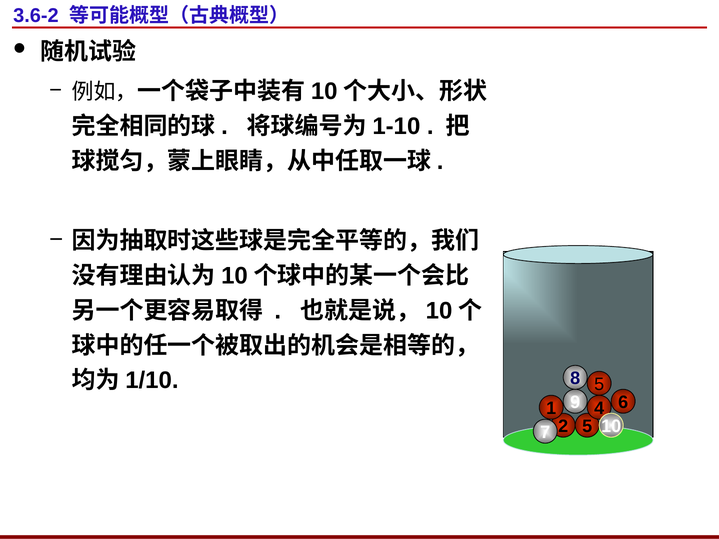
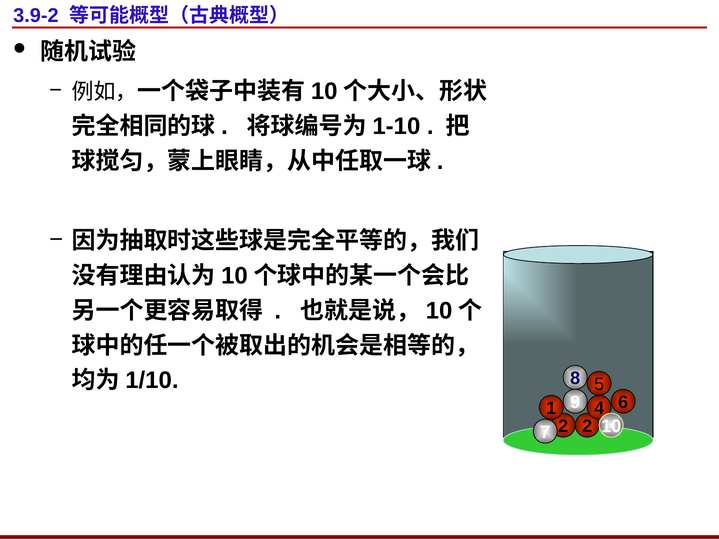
3.6-2: 3.6-2 -> 3.9-2
2 5: 5 -> 2
